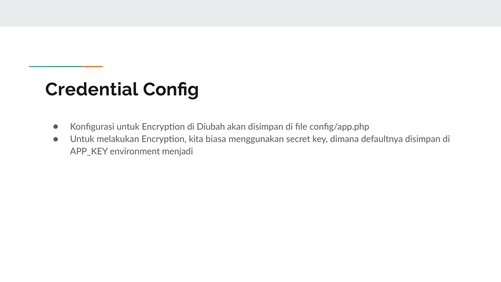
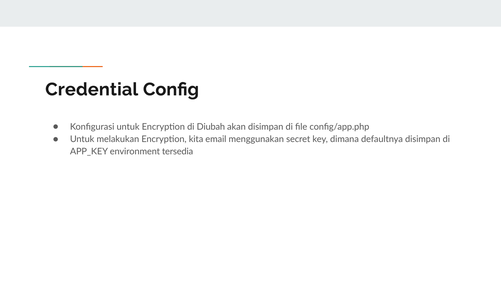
biasa: biasa -> email
menjadi: menjadi -> tersedia
